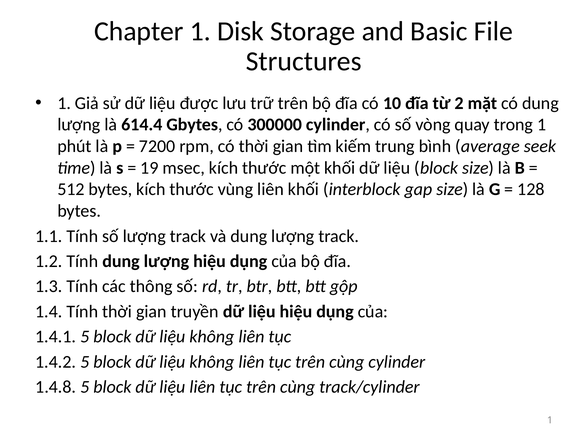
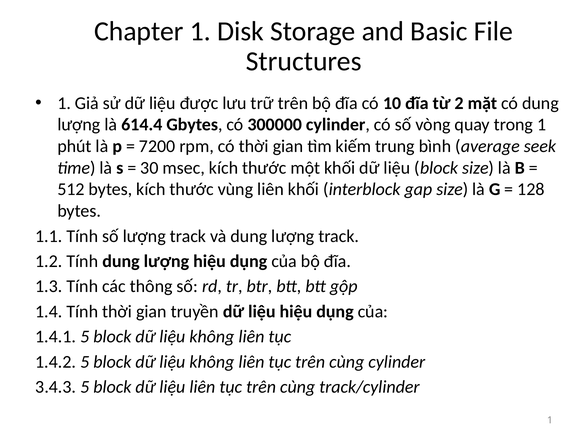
19: 19 -> 30
1.4.8: 1.4.8 -> 3.4.3
